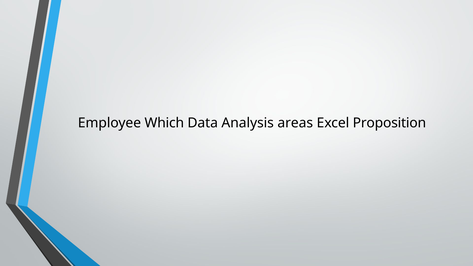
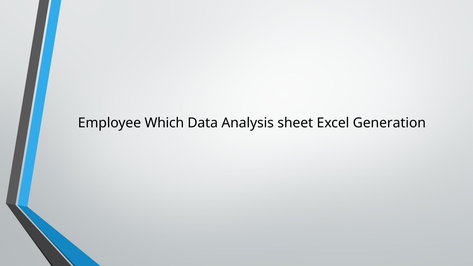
areas: areas -> sheet
Proposition: Proposition -> Generation
